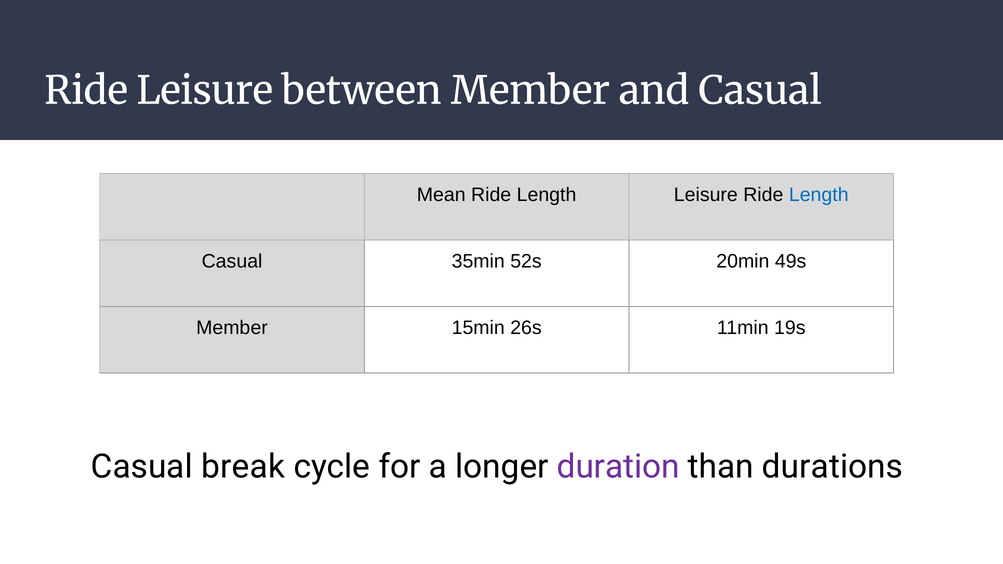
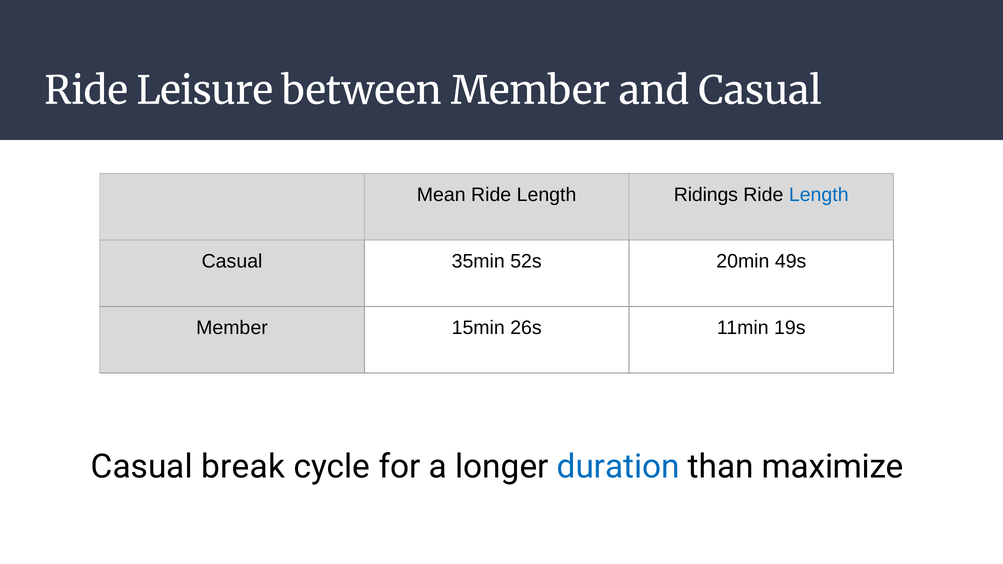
Length Leisure: Leisure -> Ridings
duration colour: purple -> blue
durations: durations -> maximize
